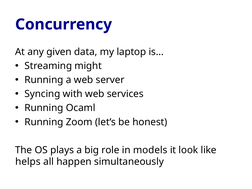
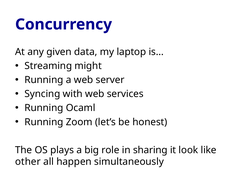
models: models -> sharing
helps: helps -> other
